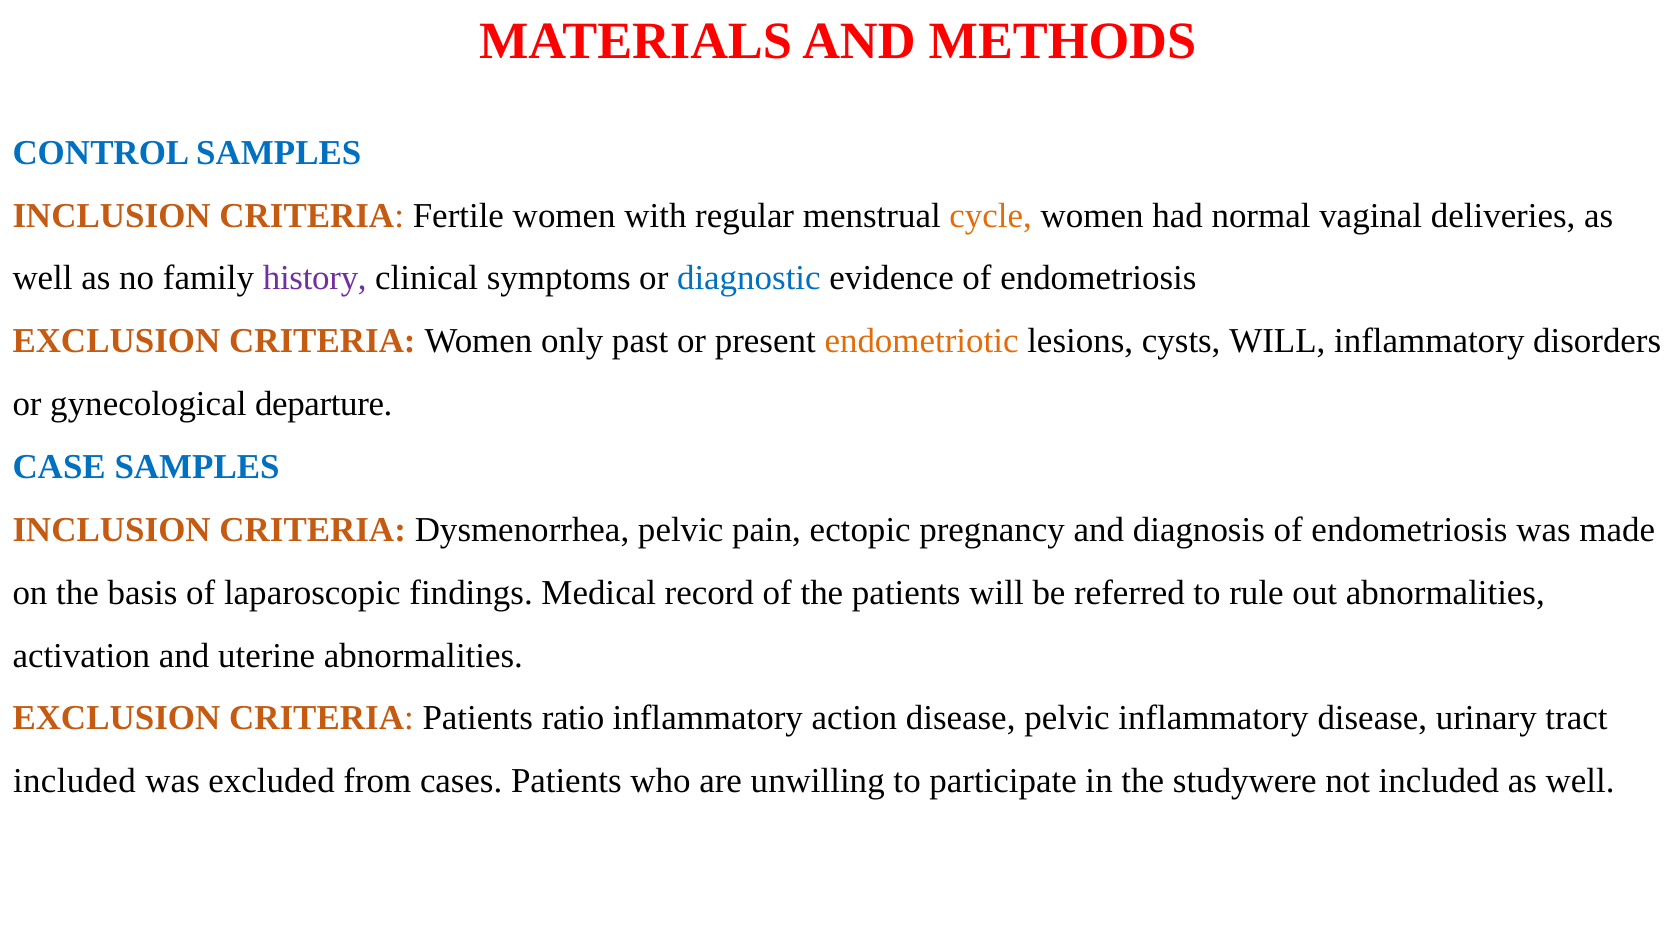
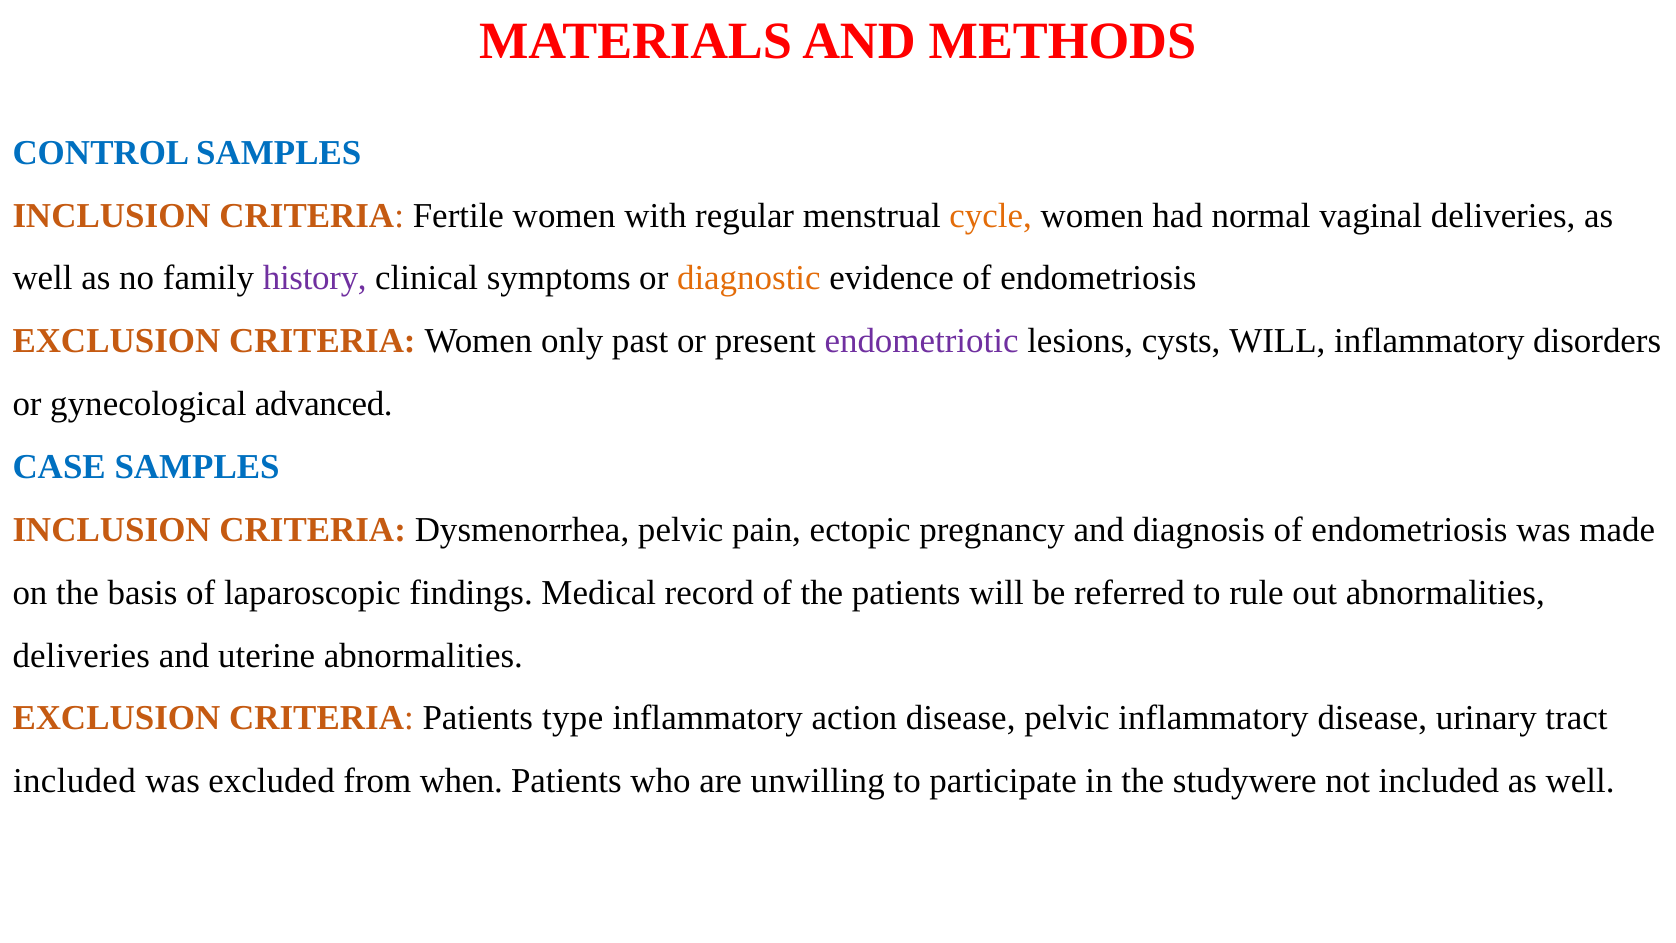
diagnostic colour: blue -> orange
endometriotic colour: orange -> purple
departure: departure -> advanced
activation at (81, 655): activation -> deliveries
ratio: ratio -> type
cases: cases -> when
